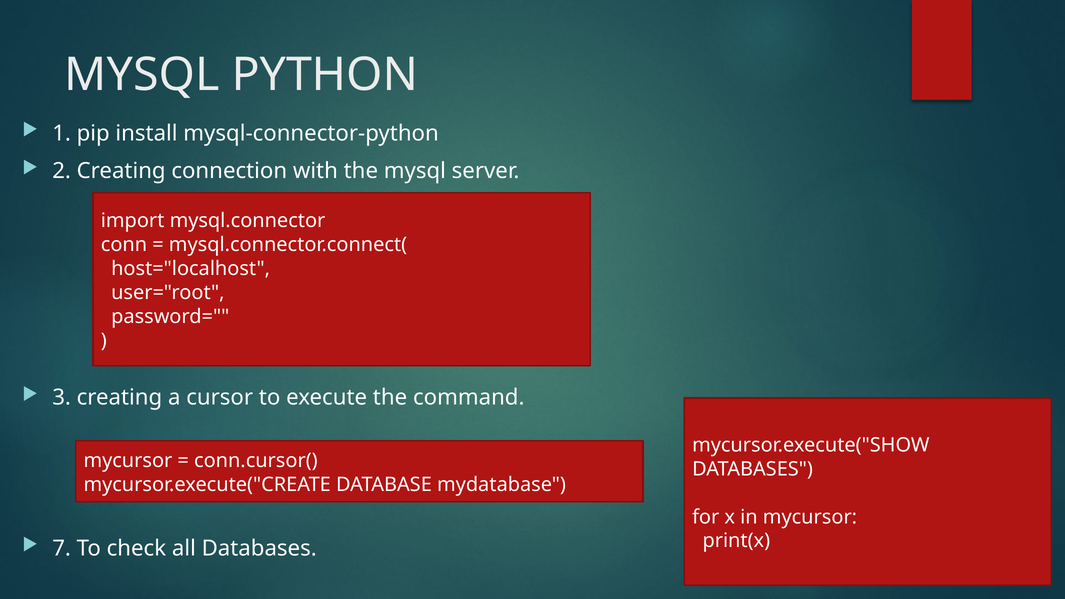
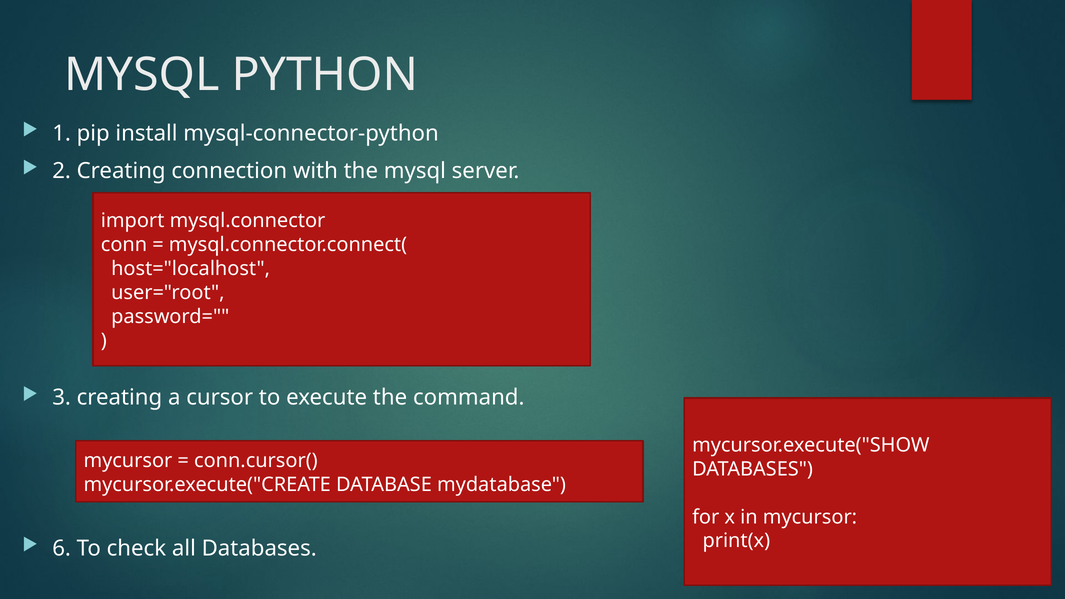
7: 7 -> 6
